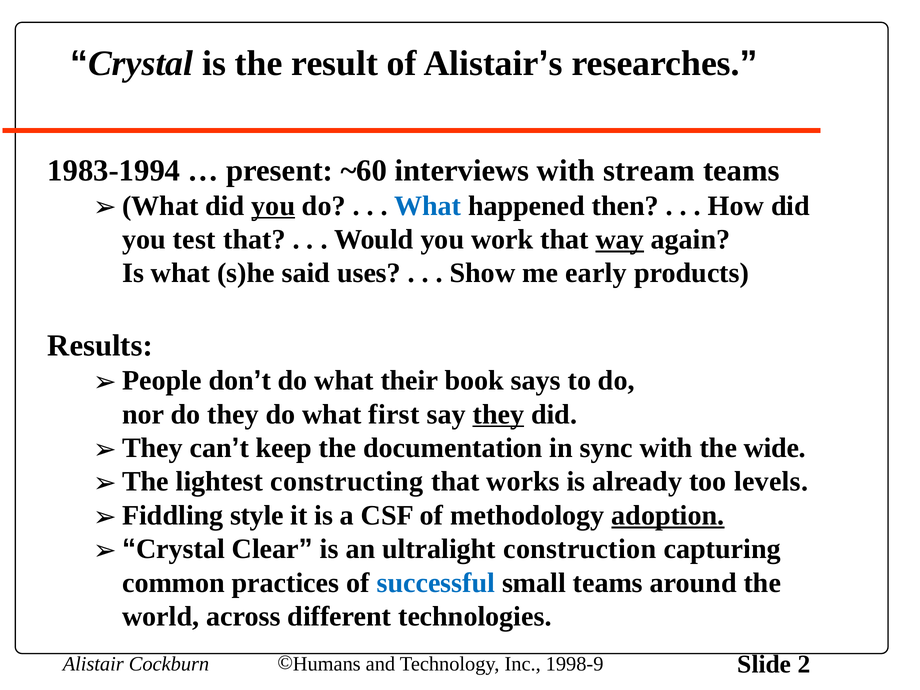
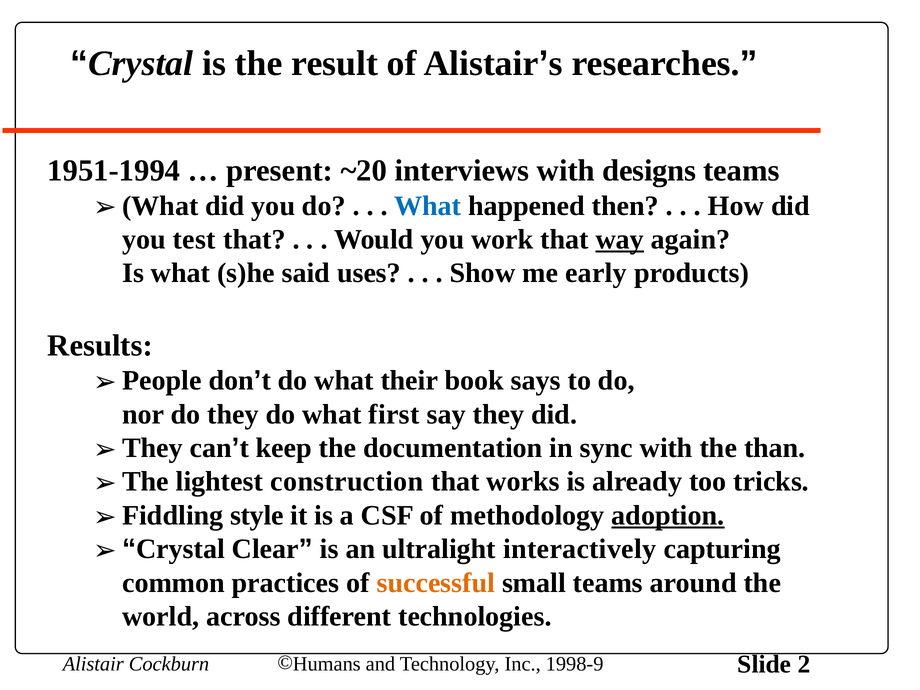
1983-1994: 1983-1994 -> 1951-1994
~60: ~60 -> ~20
stream: stream -> designs
you at (273, 206) underline: present -> none
they at (498, 414) underline: present -> none
wide: wide -> than
constructing: constructing -> construction
levels: levels -> tricks
construction: construction -> interactively
successful colour: blue -> orange
